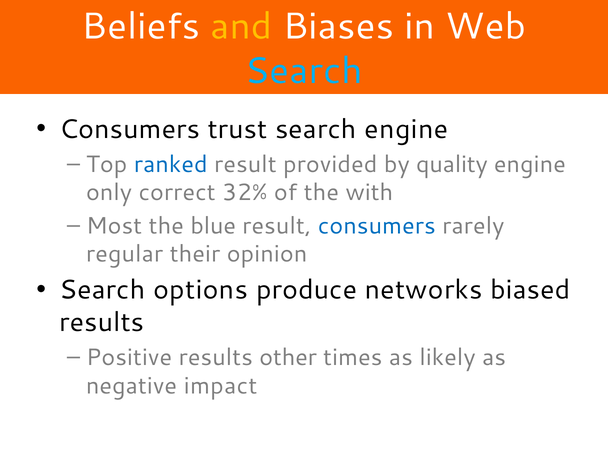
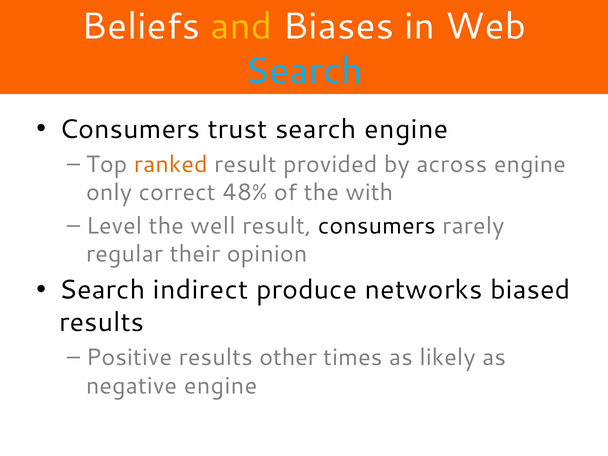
ranked colour: blue -> orange
quality: quality -> across
32%: 32% -> 48%
Most: Most -> Level
blue: blue -> well
consumers at (377, 226) colour: blue -> black
options: options -> indirect
negative impact: impact -> engine
